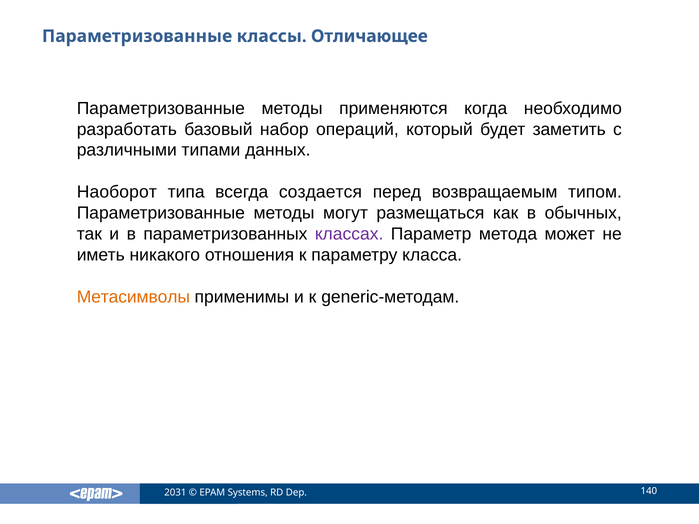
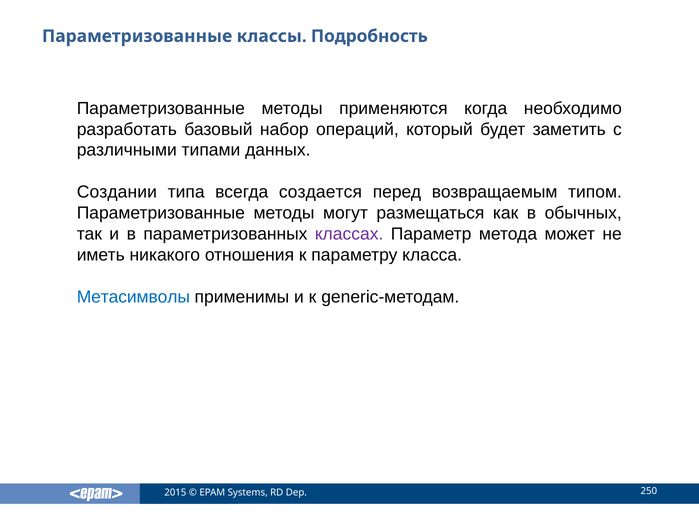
Отличающее: Отличающее -> Подробность
Наоборот: Наоборот -> Создании
Метасимволы colour: orange -> blue
2031: 2031 -> 2015
140: 140 -> 250
